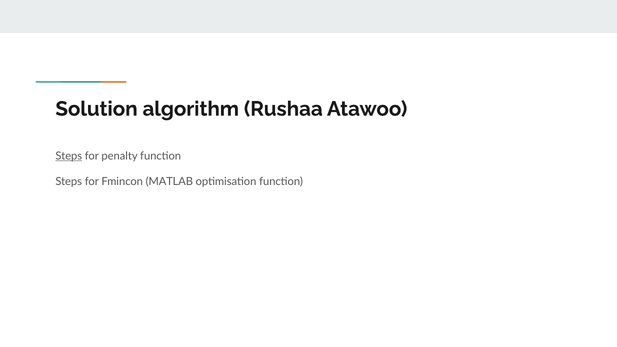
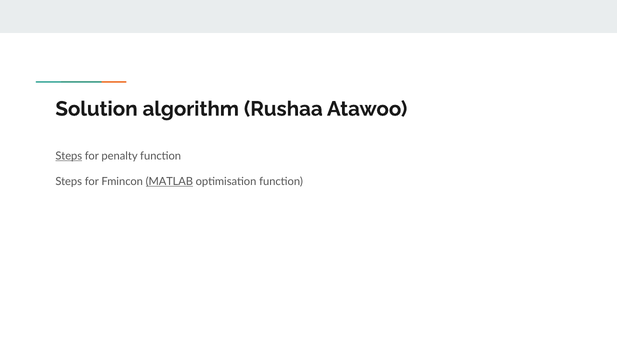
MATLAB underline: none -> present
